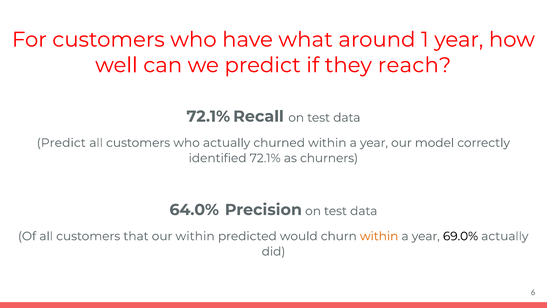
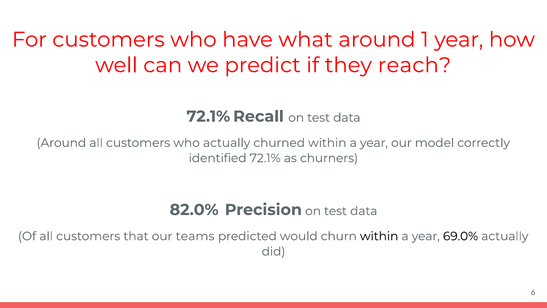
Predict at (61, 143): Predict -> Around
64.0%: 64.0% -> 82.0%
our within: within -> teams
within at (379, 236) colour: orange -> black
